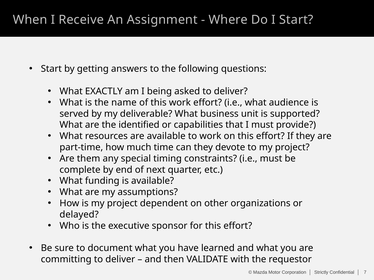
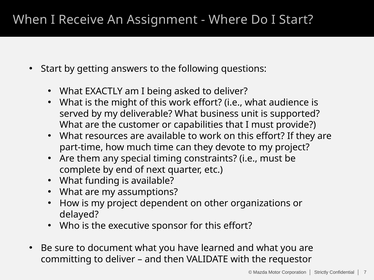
name: name -> might
identified: identified -> customer
